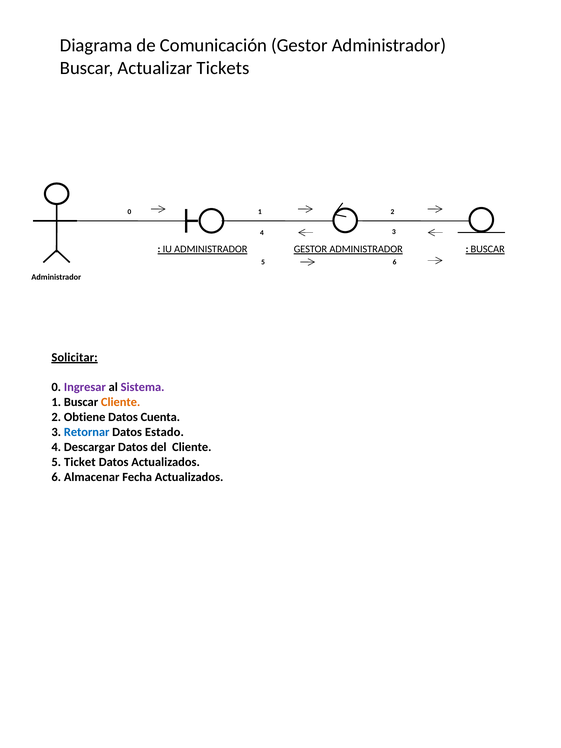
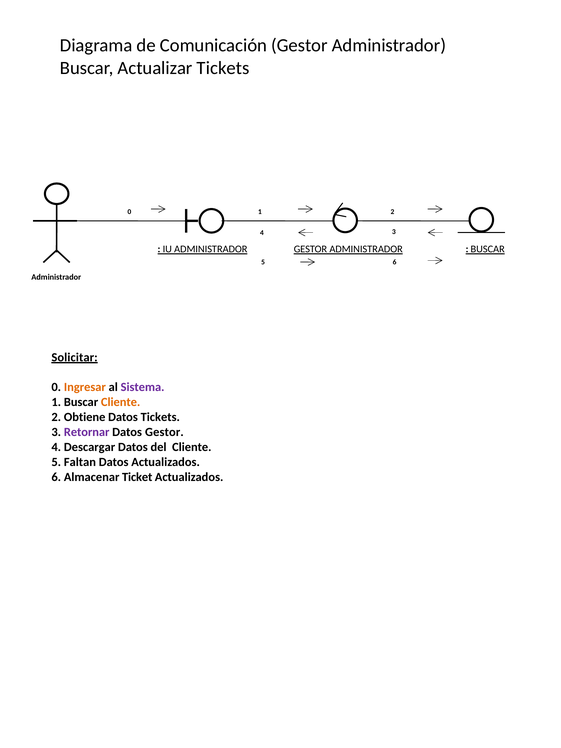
Ingresar colour: purple -> orange
Datos Cuenta: Cuenta -> Tickets
Retornar colour: blue -> purple
Datos Estado: Estado -> Gestor
Ticket: Ticket -> Faltan
Fecha: Fecha -> Ticket
